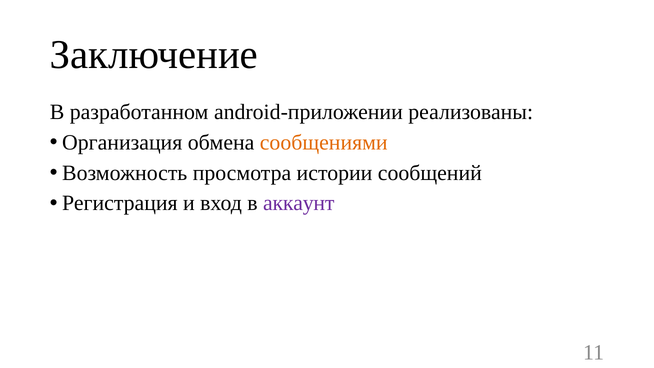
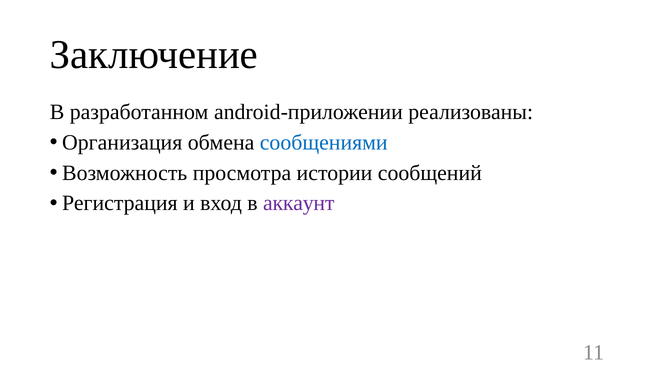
сообщениями colour: orange -> blue
